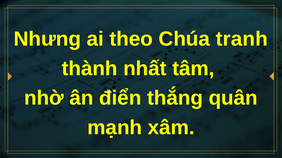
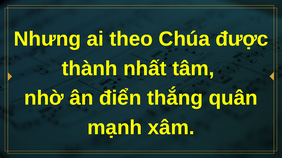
tranh: tranh -> được
